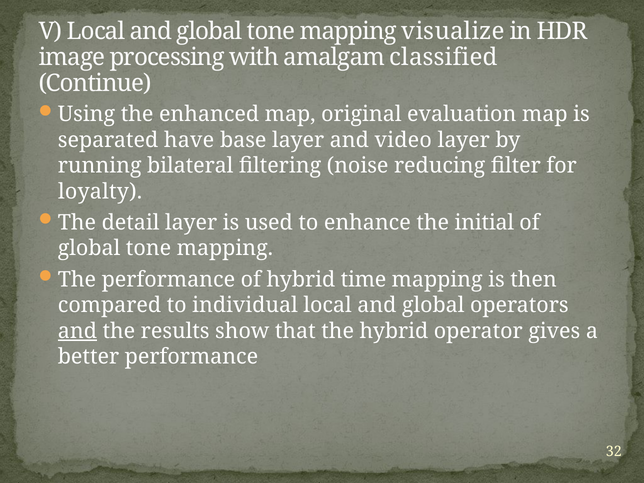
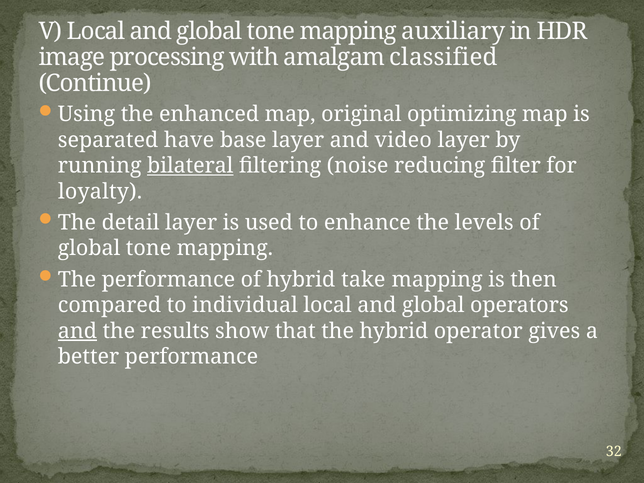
visualize: visualize -> auxiliary
evaluation: evaluation -> optimizing
bilateral underline: none -> present
initial: initial -> levels
time: time -> take
